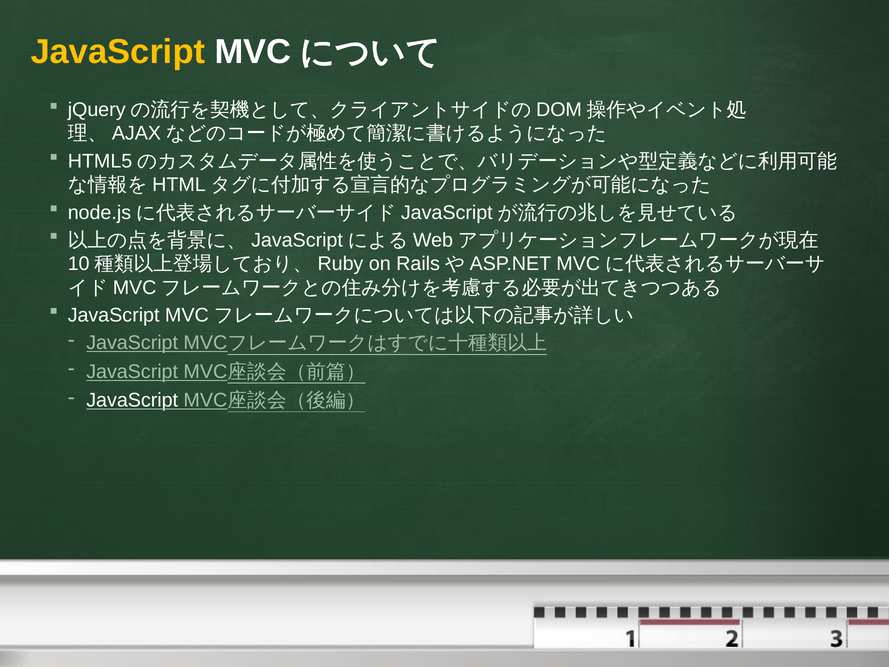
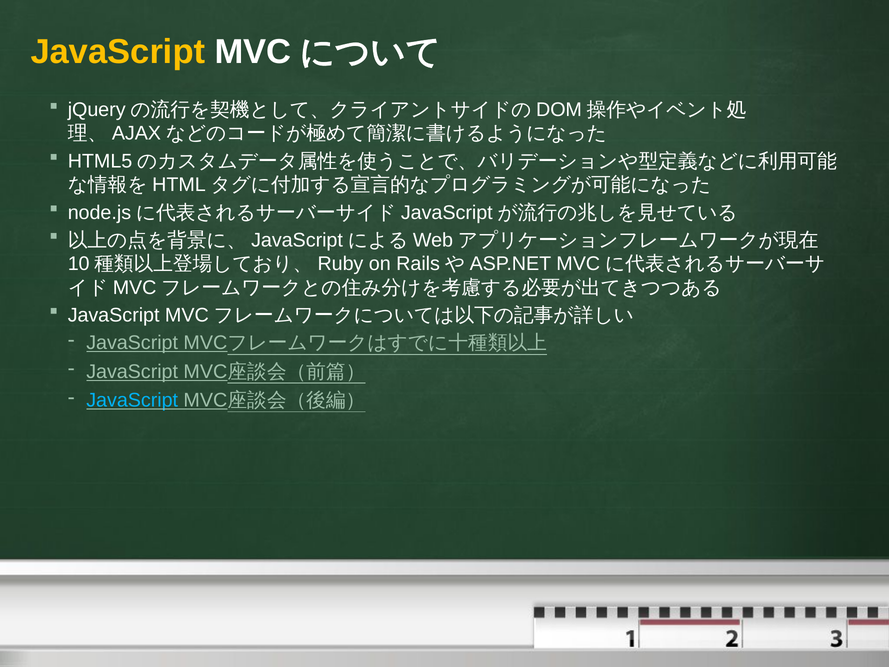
JavaScript at (132, 400) colour: white -> light blue
